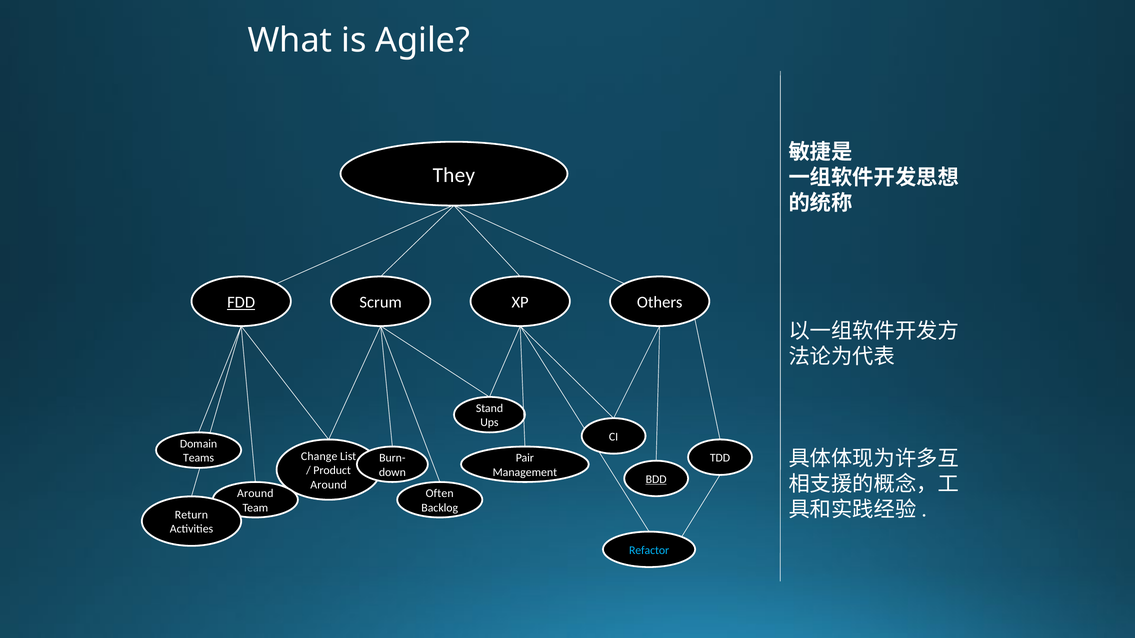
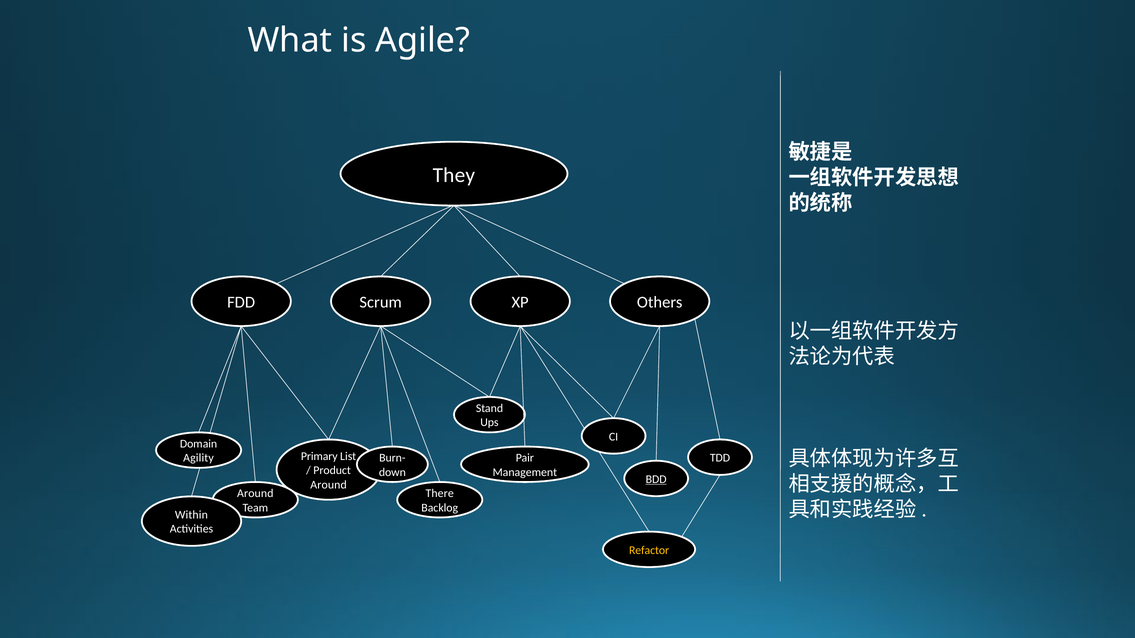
FDD underline: present -> none
Change: Change -> Primary
Teams: Teams -> Agility
Often: Often -> There
Return: Return -> Within
Refactor colour: light blue -> yellow
